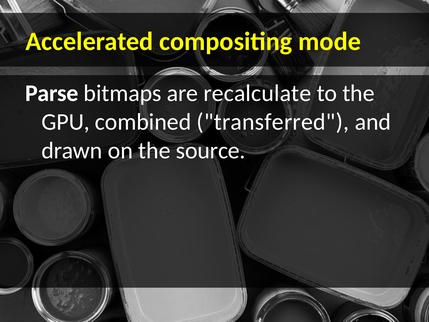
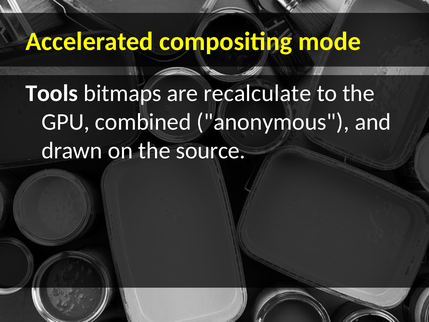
Parse: Parse -> Tools
transferred: transferred -> anonymous
